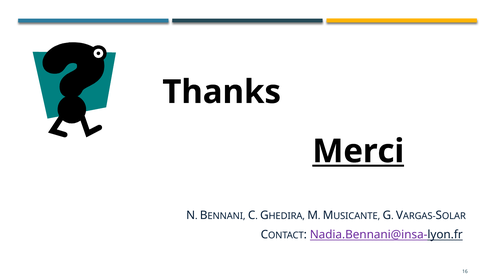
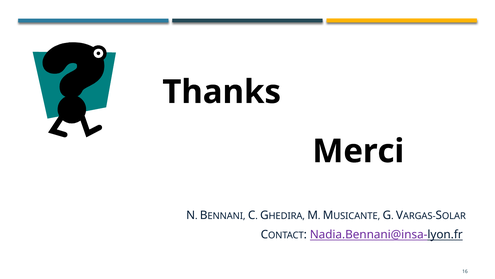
Merci underline: present -> none
